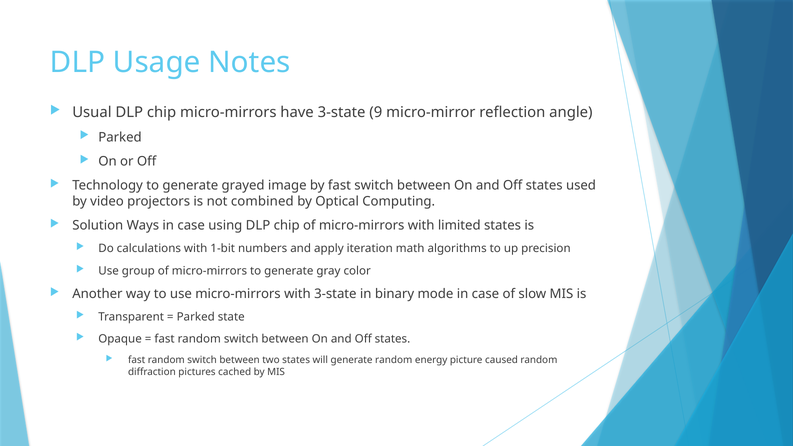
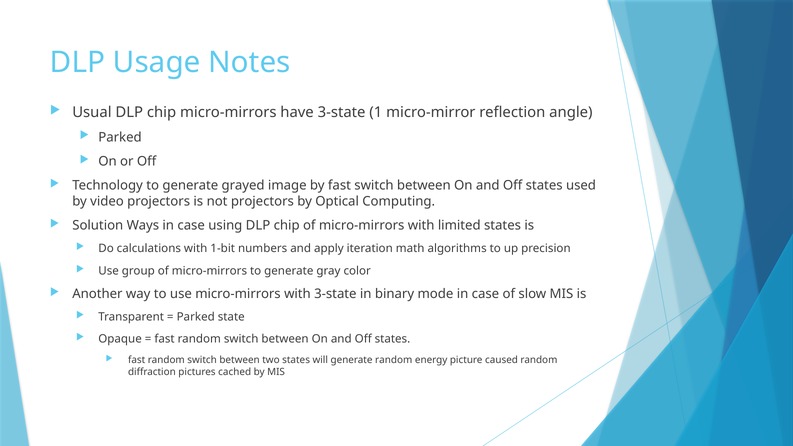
9: 9 -> 1
not combined: combined -> projectors
